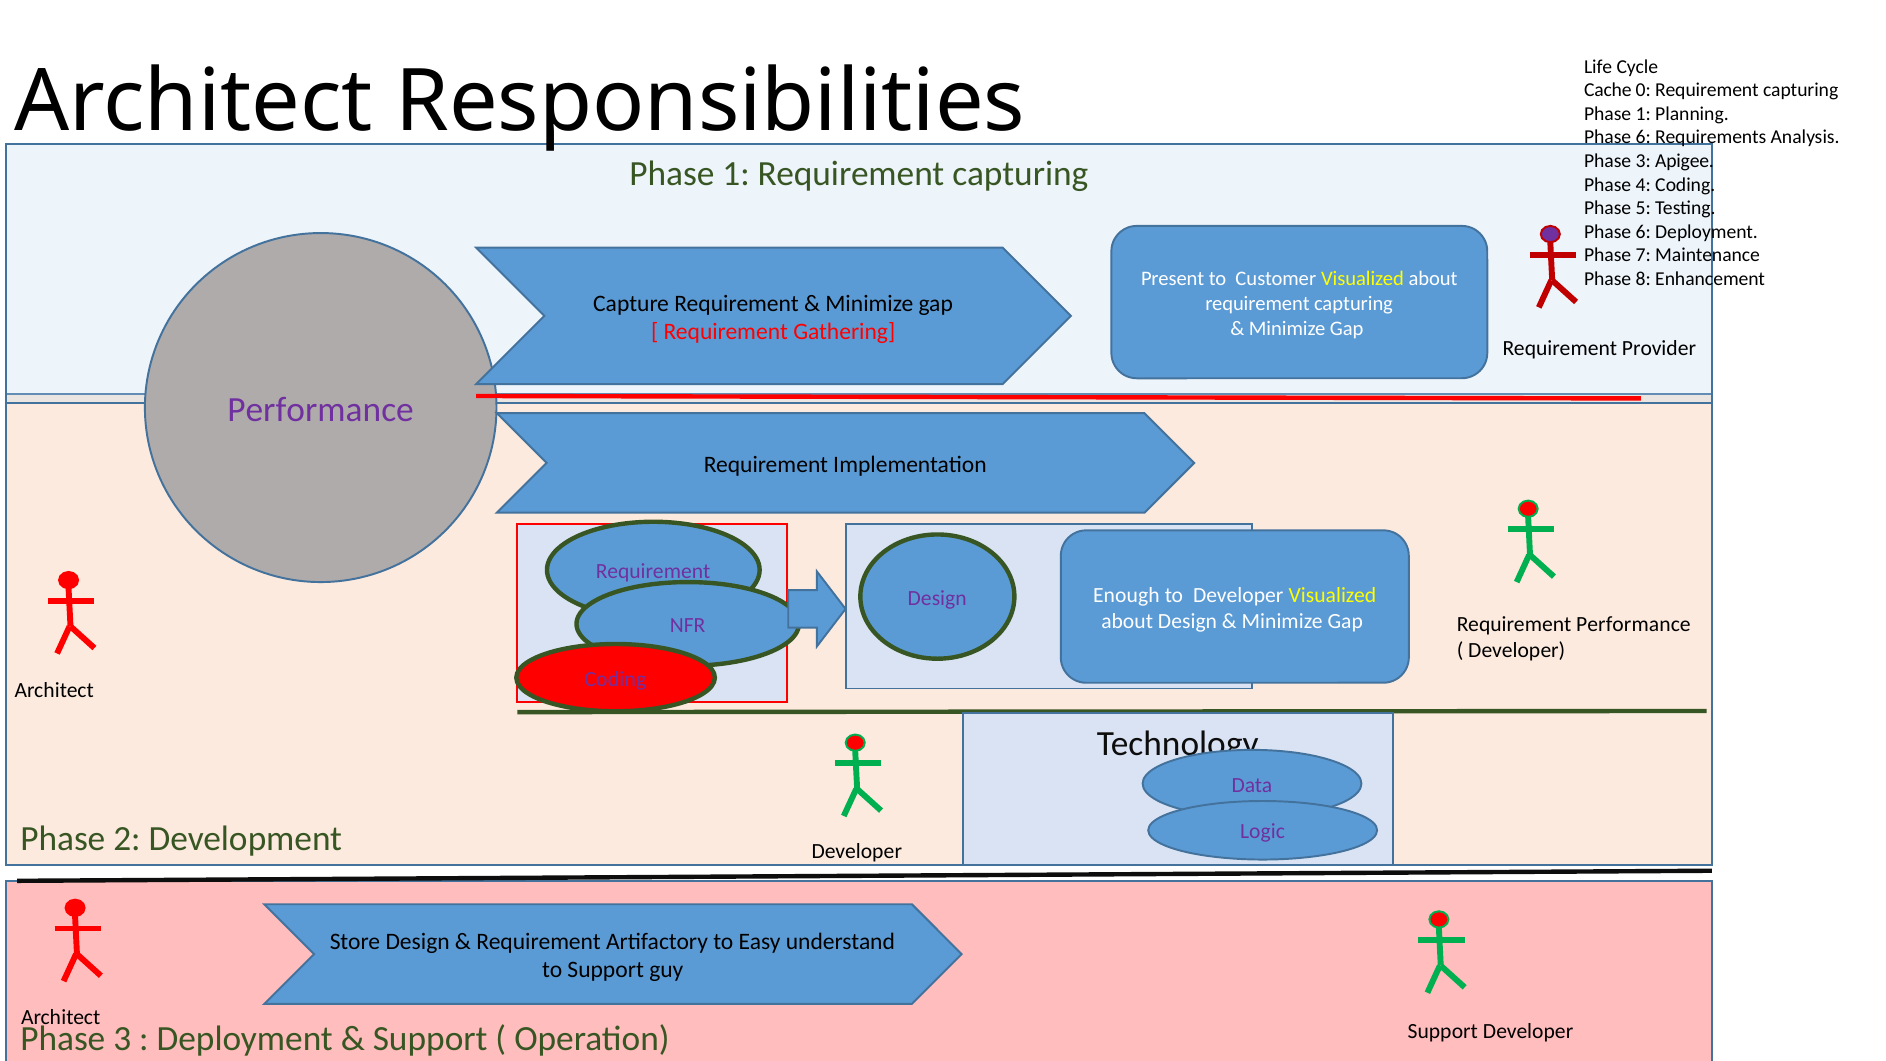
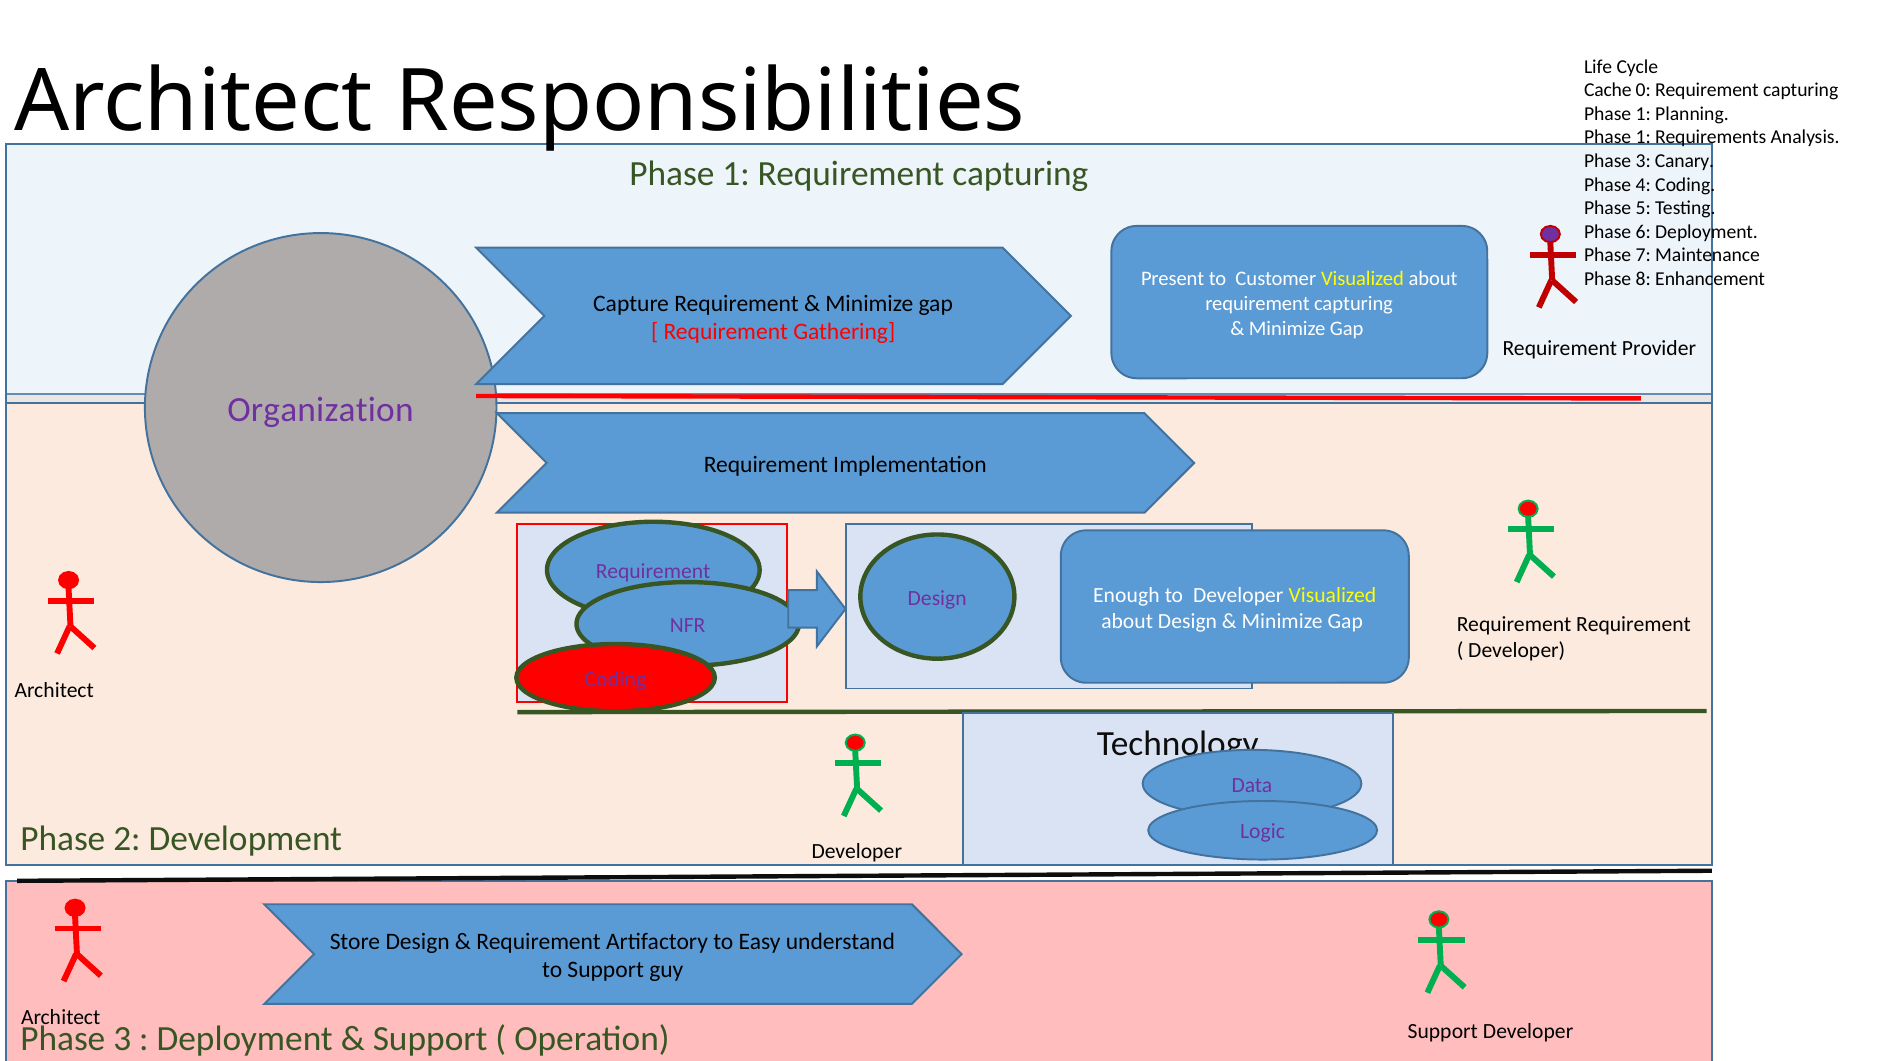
6 at (1643, 137): 6 -> 1
Apigee: Apigee -> Canary
Performance at (321, 410): Performance -> Organization
Requirement Performance: Performance -> Requirement
